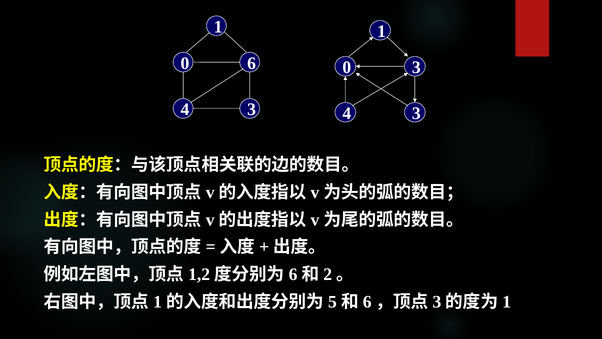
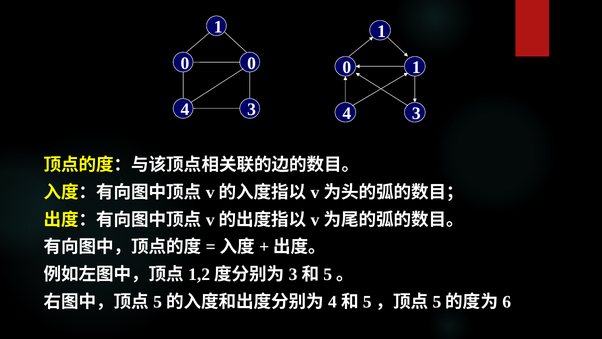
0 6: 6 -> 0
0 3: 3 -> 1
6 at (293, 274): 6 -> 3
2 at (328, 274): 2 -> 5
1 at (158, 302): 1 -> 5
5 at (332, 302): 5 -> 4
6 at (367, 302): 6 -> 5
3 at (437, 302): 3 -> 5
1 at (507, 302): 1 -> 6
